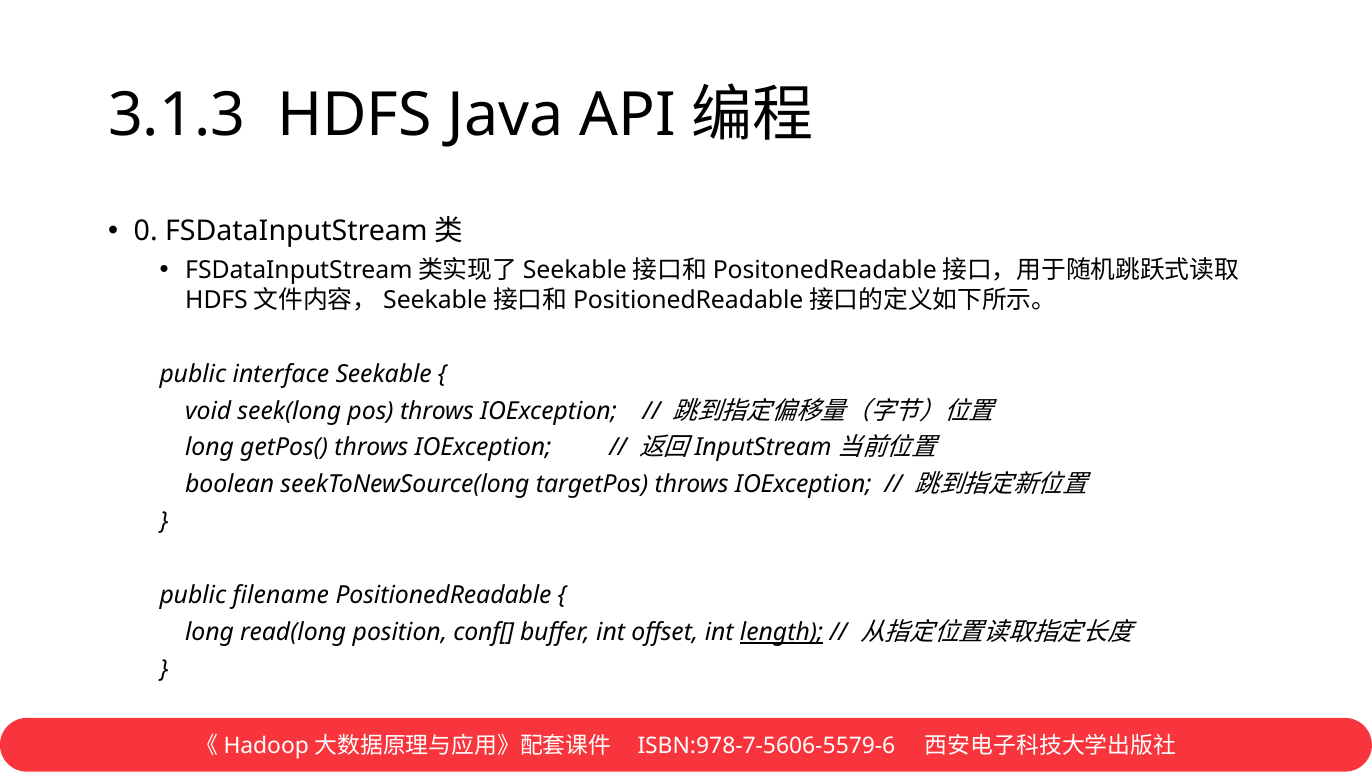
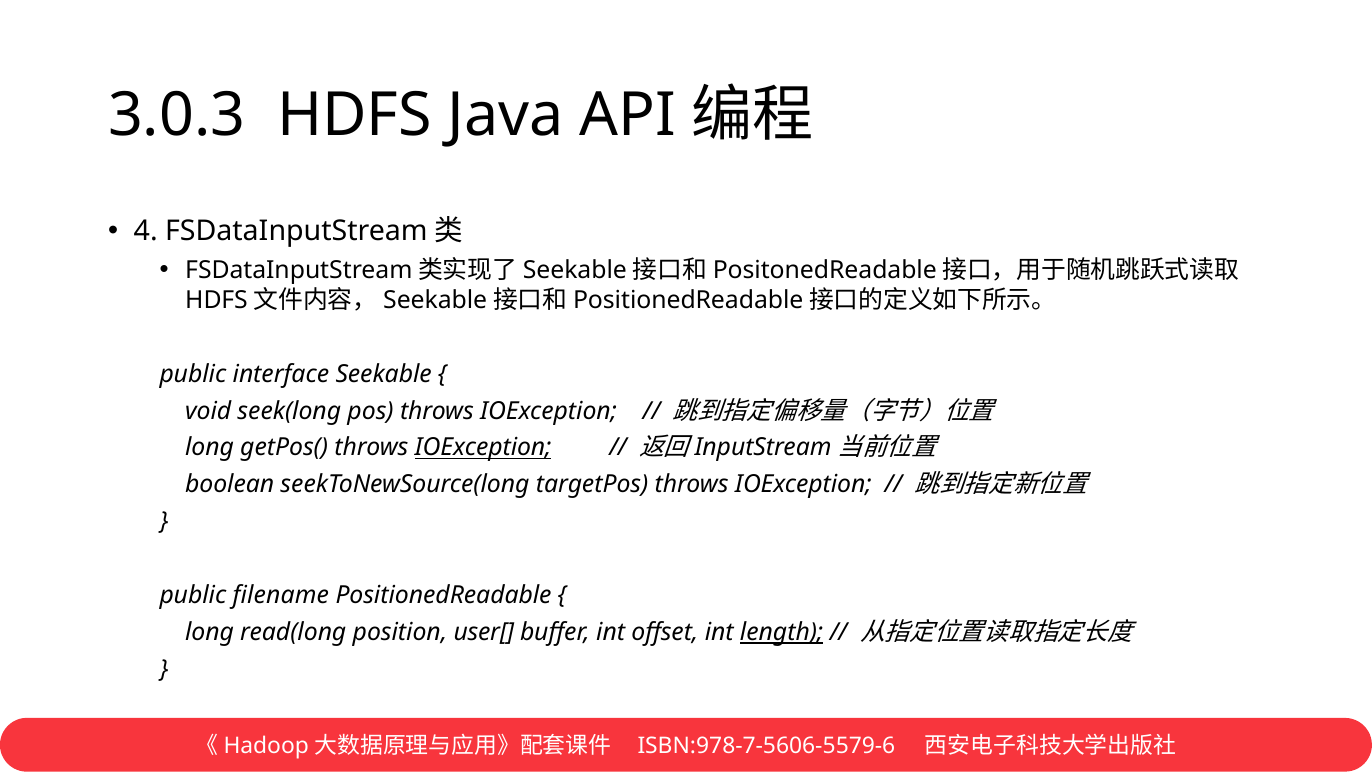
3.1.3: 3.1.3 -> 3.0.3
0: 0 -> 4
IOException at (483, 448) underline: none -> present
conf[: conf[ -> user[
